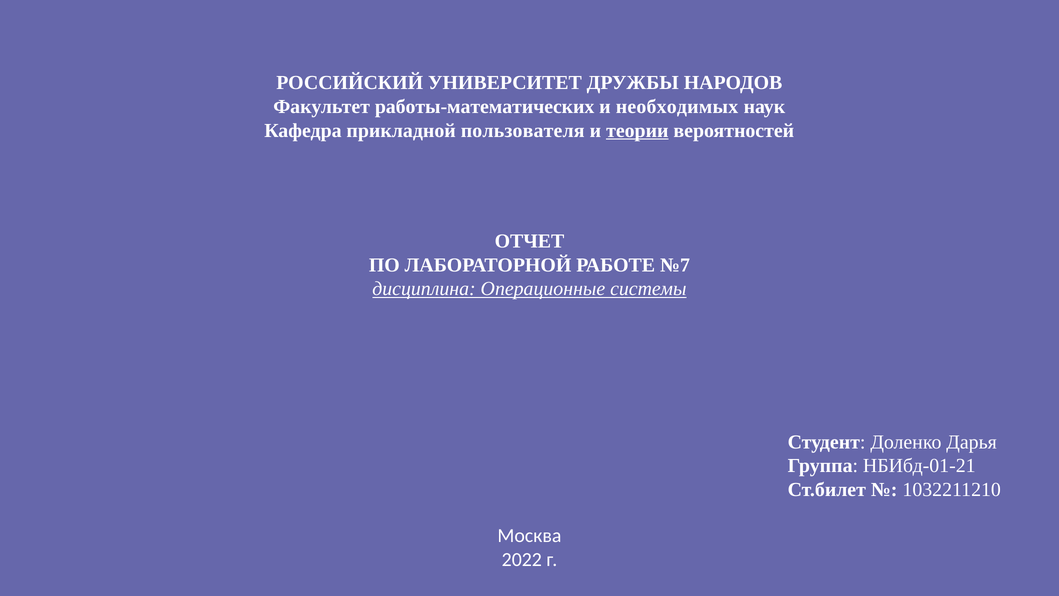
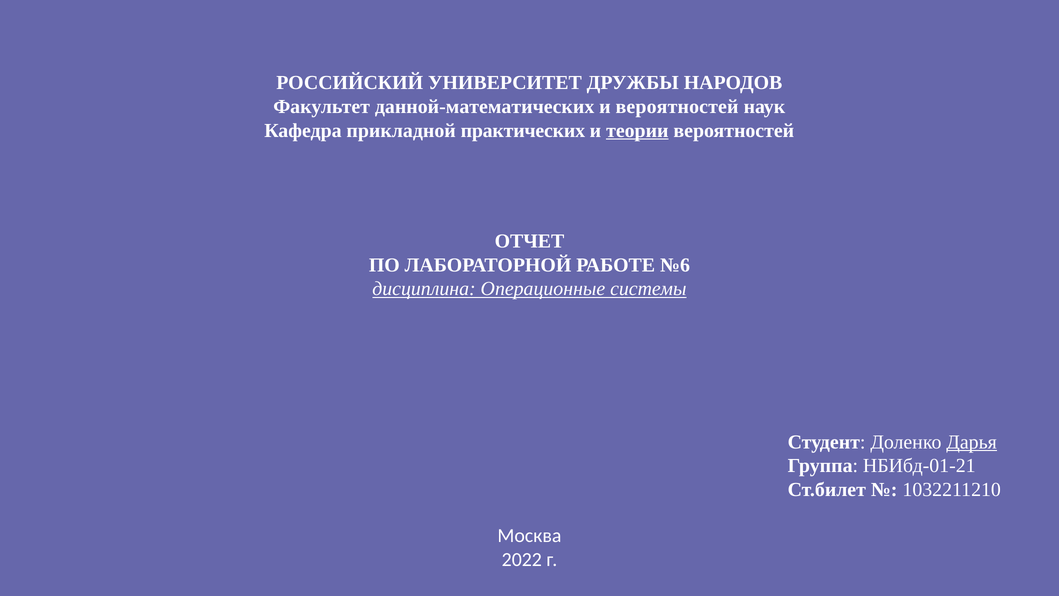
работы-математических: работы-математических -> данной-математических
и необходимых: необходимых -> вероятностей
пользователя: пользователя -> практических
№7: №7 -> №6
Дарья underline: none -> present
